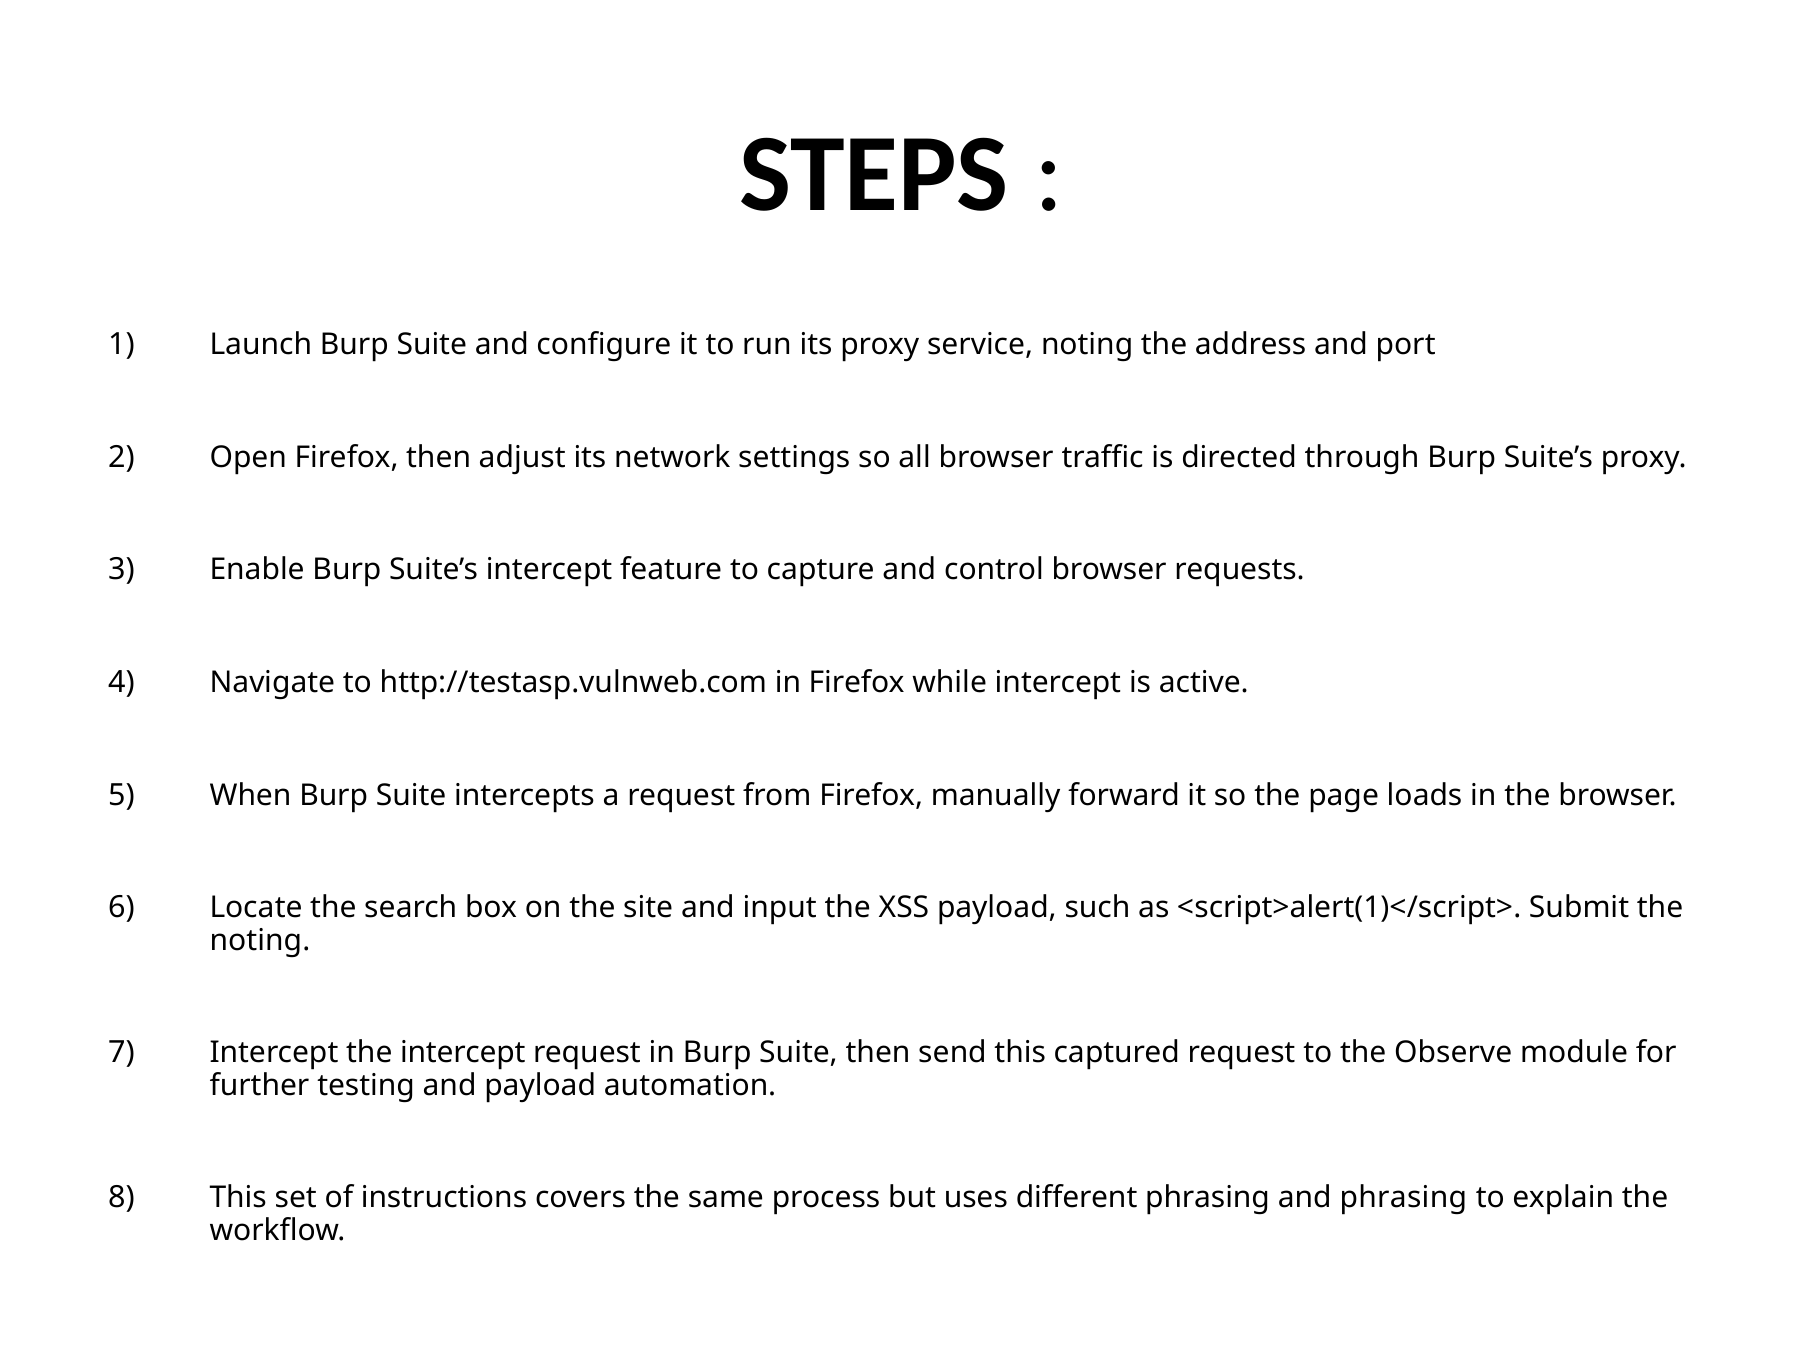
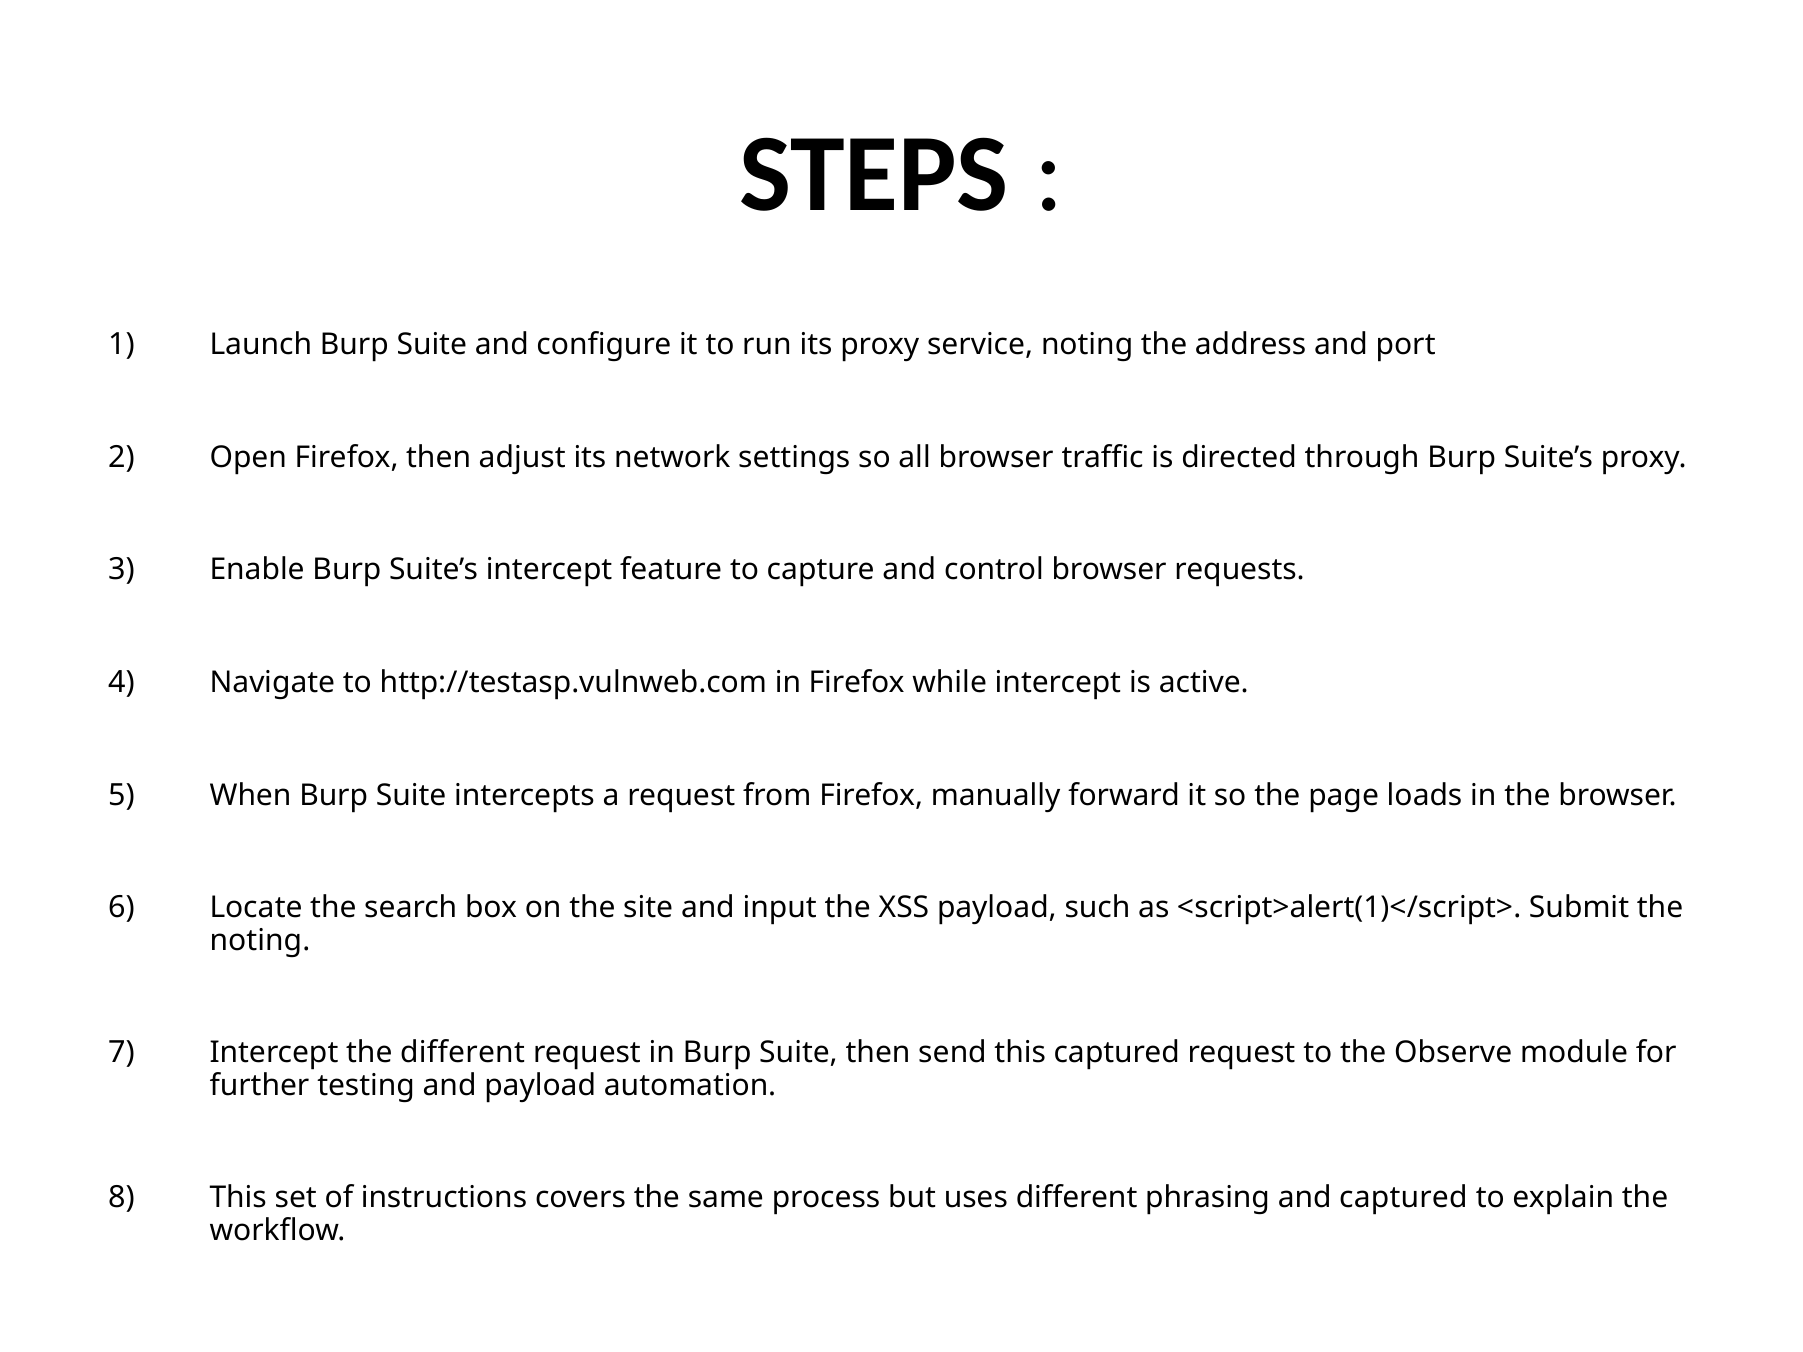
the intercept: intercept -> different
and phrasing: phrasing -> captured
